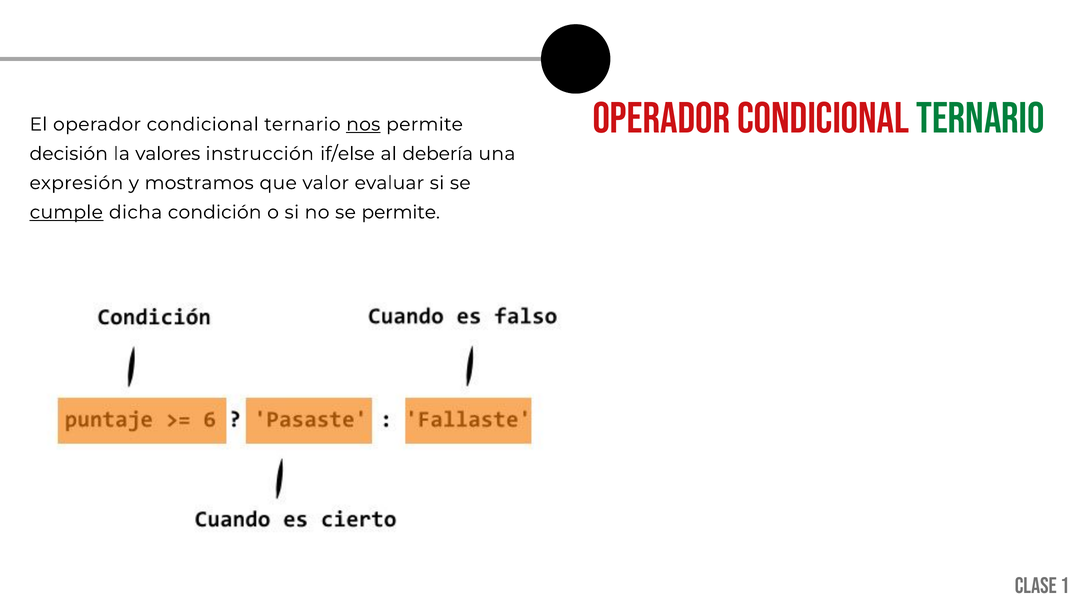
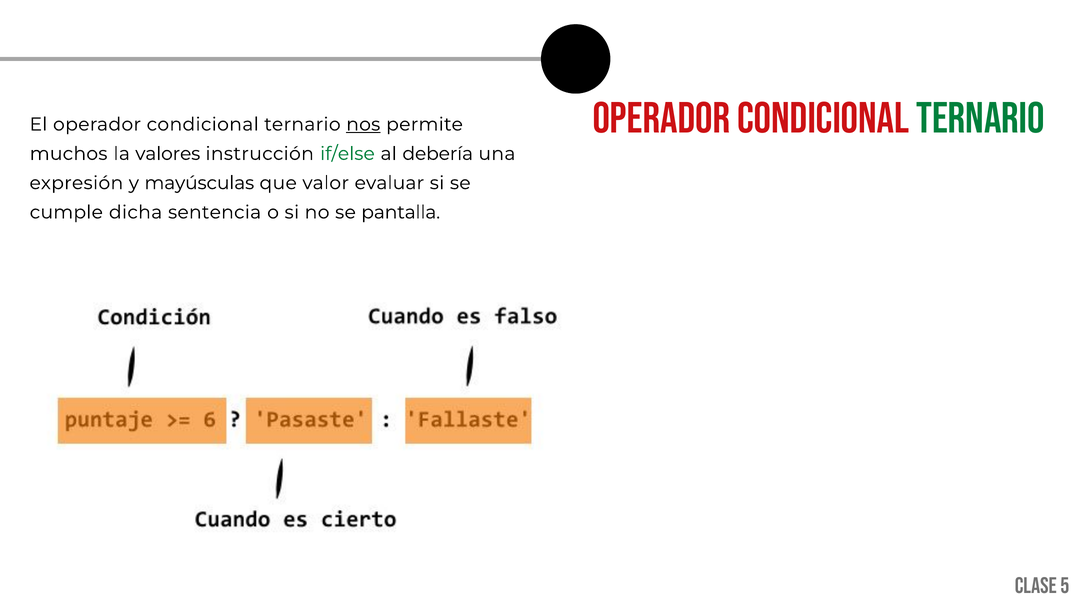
decisión: decisión -> muchos
if/else colour: black -> green
mostramos: mostramos -> mayúsculas
cumple underline: present -> none
condición: condición -> sentencia
se permite: permite -> pantalla
1: 1 -> 5
